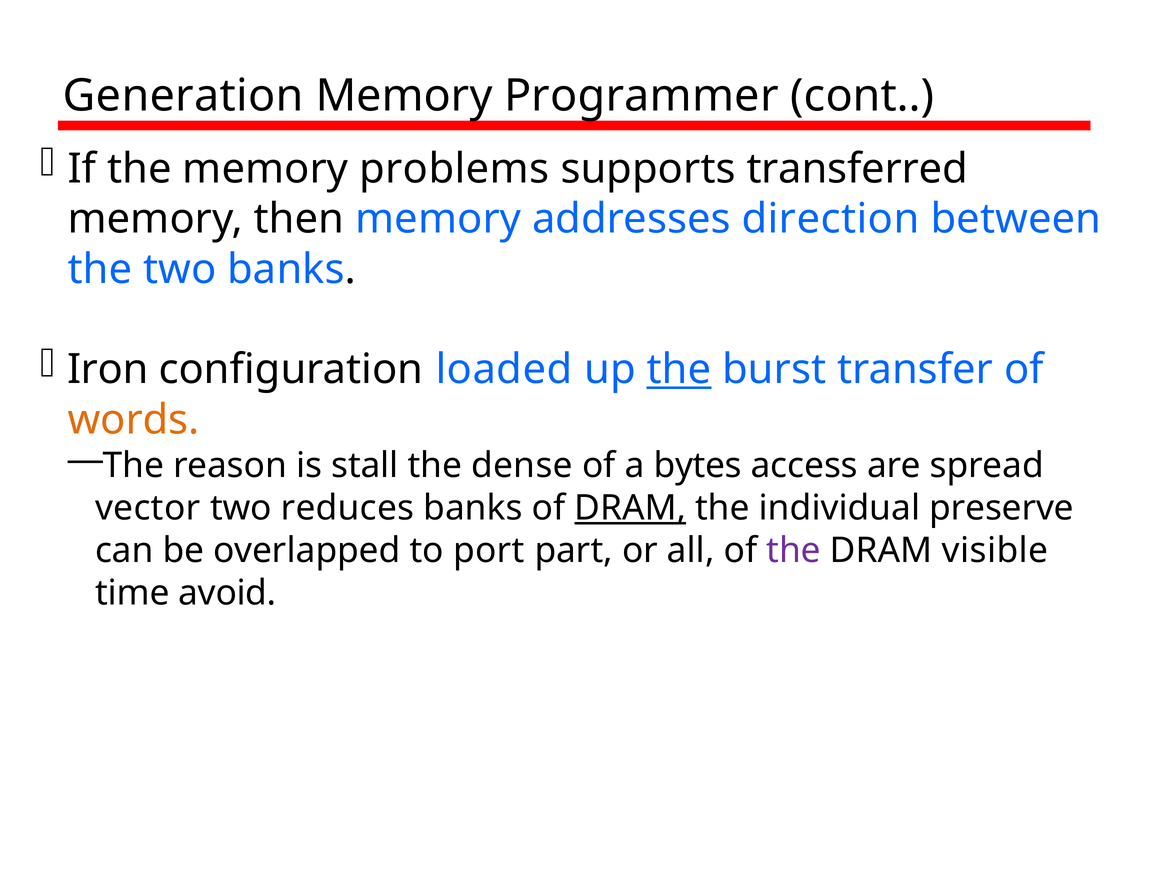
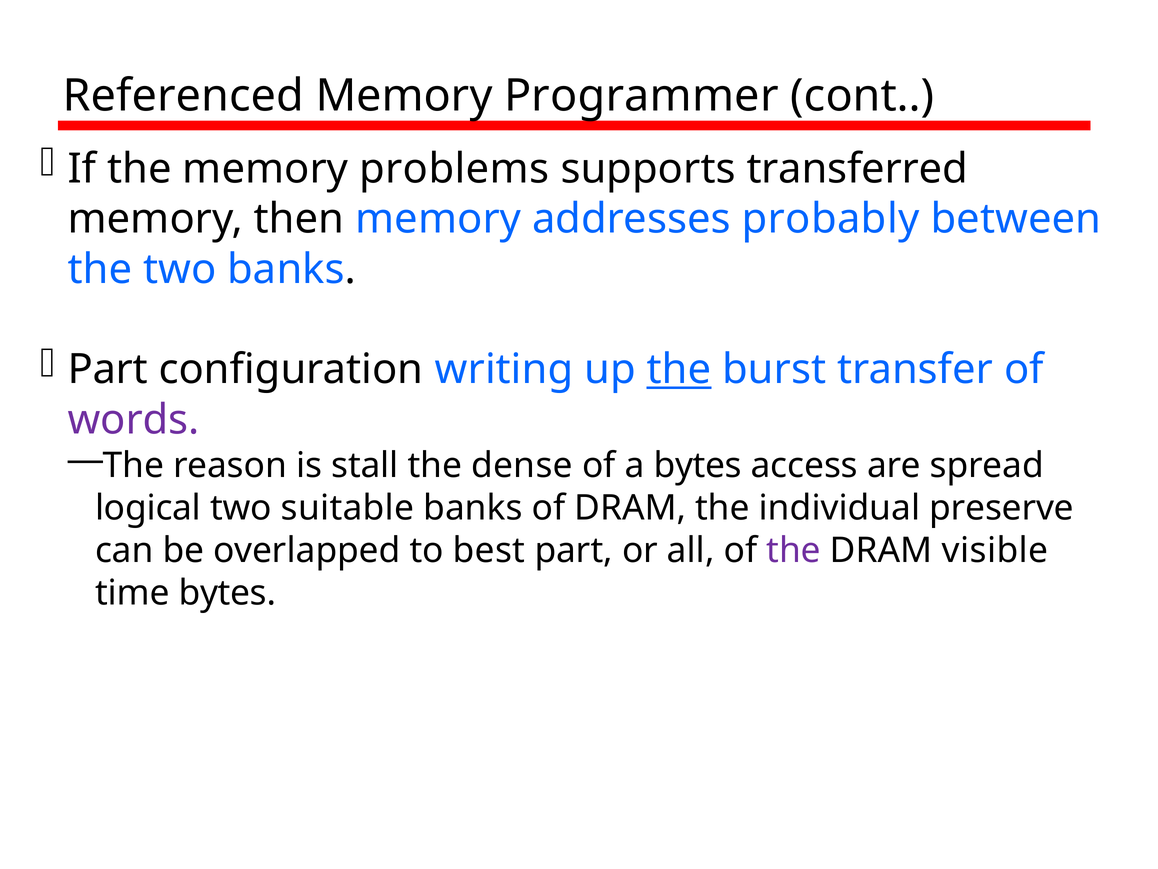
Generation: Generation -> Referenced
direction: direction -> probably
Iron at (108, 369): Iron -> Part
loaded: loaded -> writing
words colour: orange -> purple
vector: vector -> logical
reduces: reduces -> suitable
DRAM at (630, 508) underline: present -> none
port: port -> best
time avoid: avoid -> bytes
